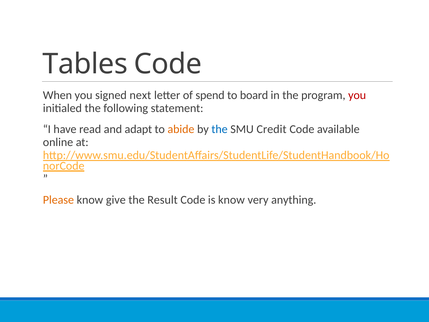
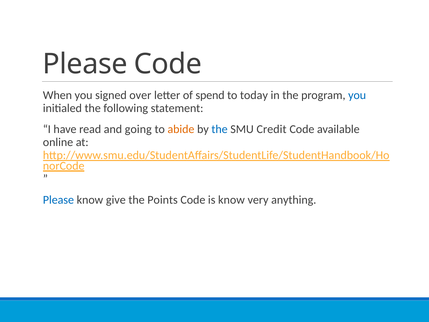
Tables at (85, 64): Tables -> Please
next: next -> over
board: board -> today
you at (357, 95) colour: red -> blue
adapt: adapt -> going
Please at (58, 200) colour: orange -> blue
Result: Result -> Points
